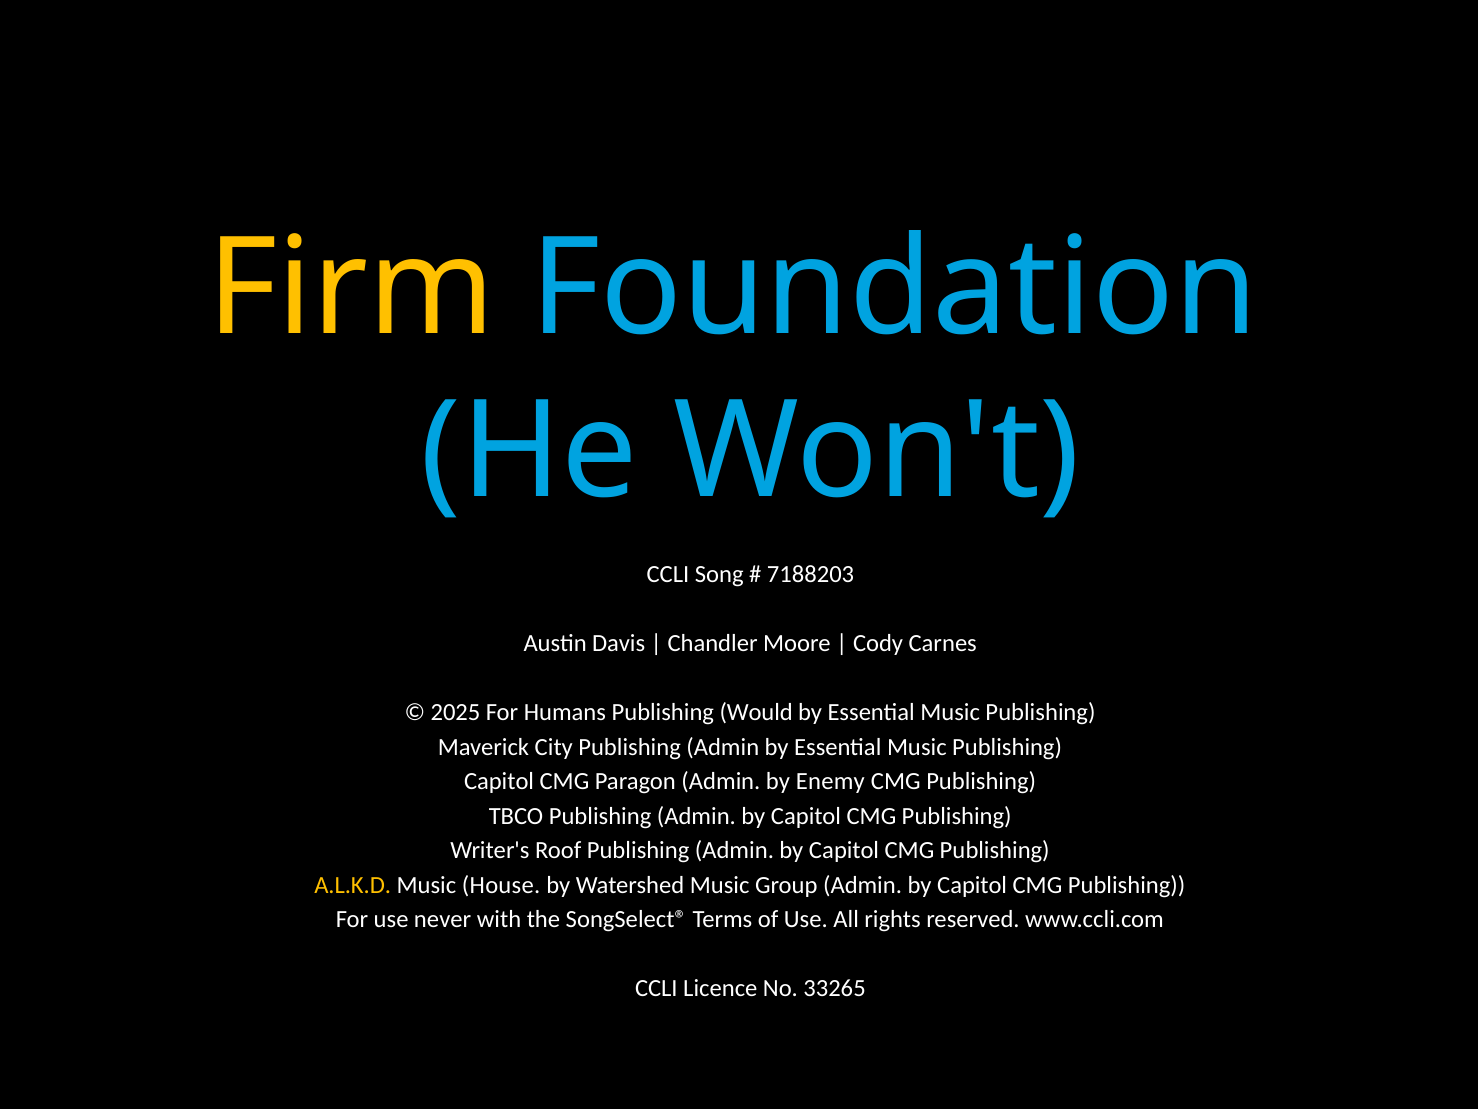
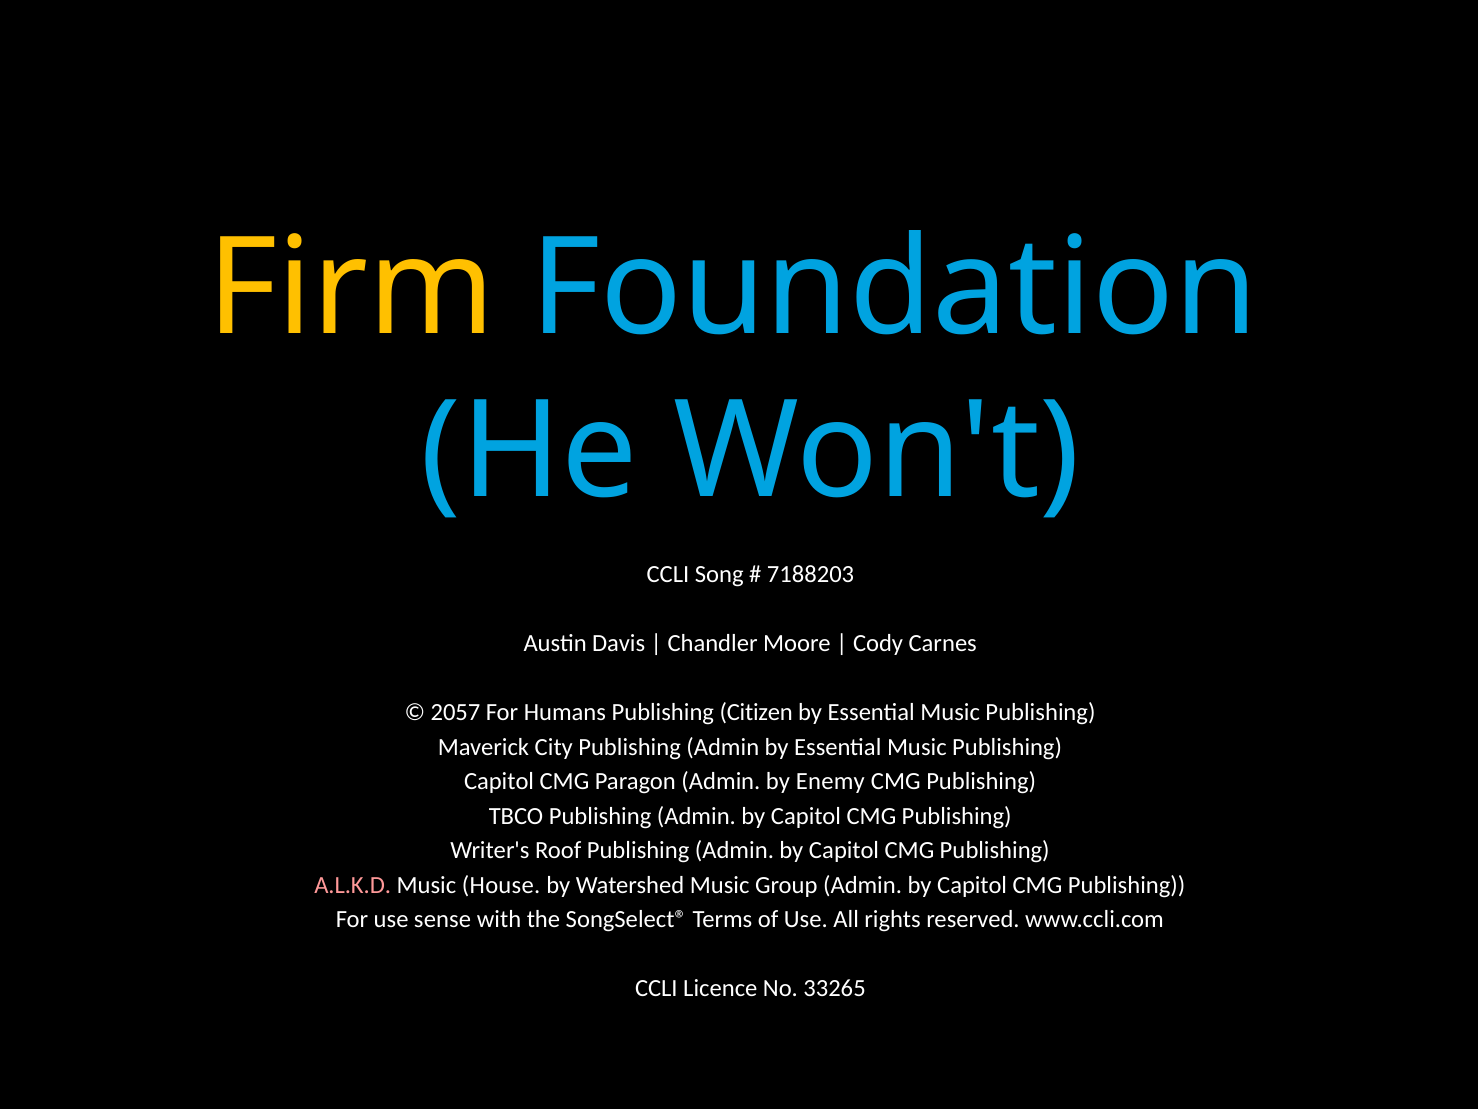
2025: 2025 -> 2057
Would: Would -> Citizen
A.L.K.D colour: yellow -> pink
never: never -> sense
